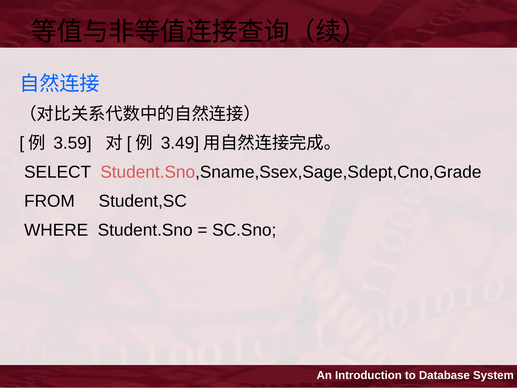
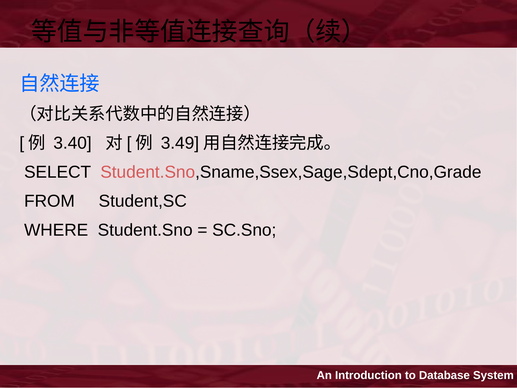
3.59: 3.59 -> 3.40
